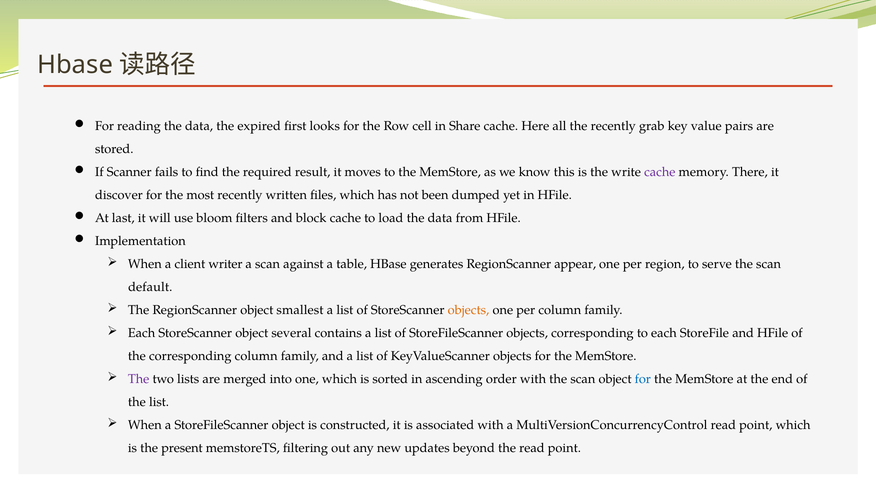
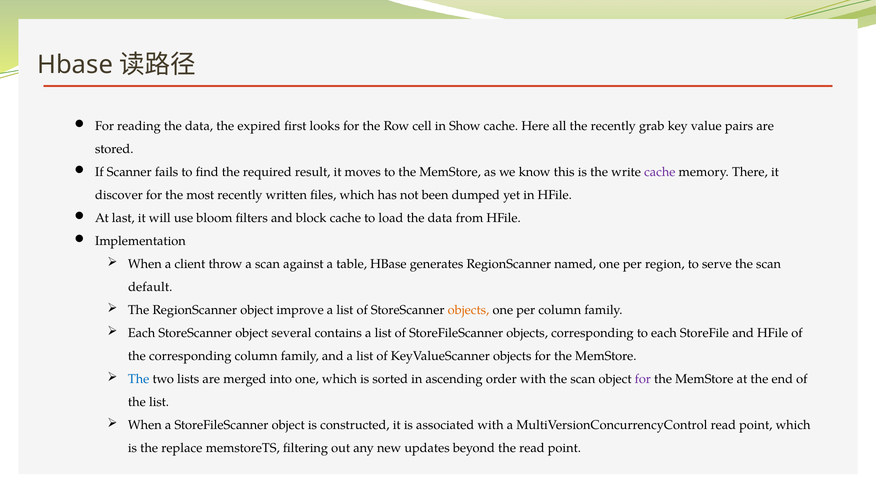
Share: Share -> Show
writer: writer -> throw
appear: appear -> named
smallest: smallest -> improve
The at (139, 379) colour: purple -> blue
for at (643, 379) colour: blue -> purple
present: present -> replace
